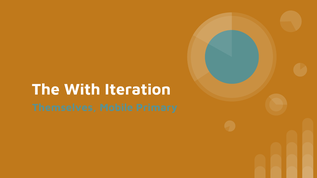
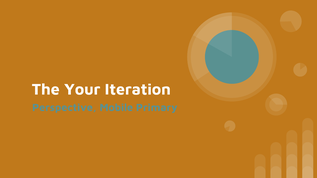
With: With -> Your
Themselves: Themselves -> Perspective
